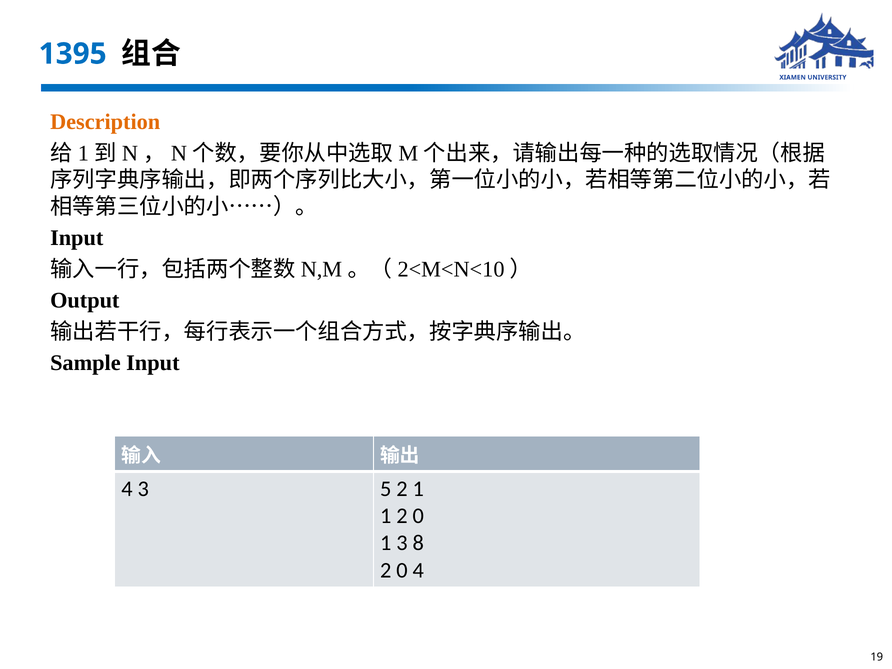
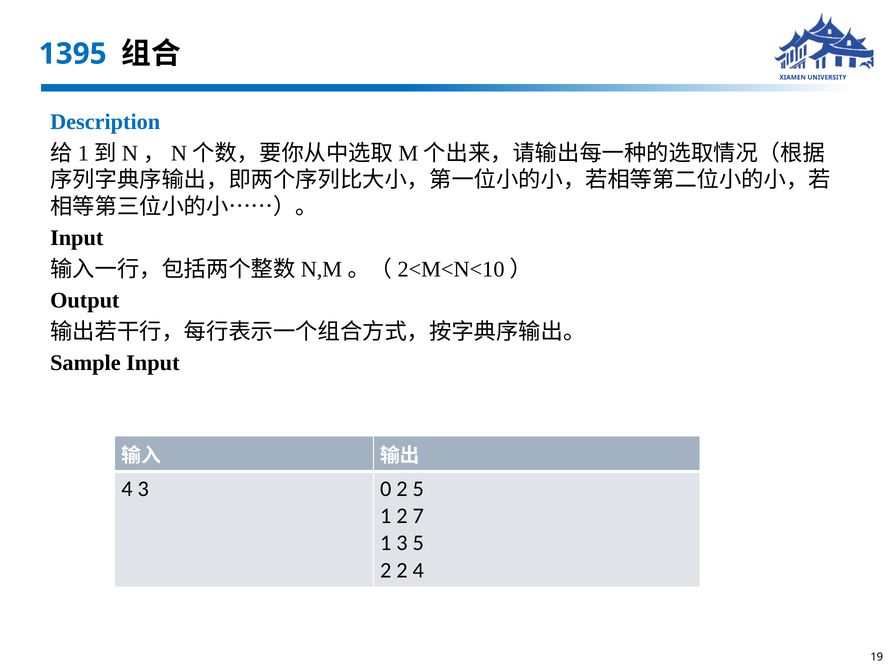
Description colour: orange -> blue
5: 5 -> 0
2 1: 1 -> 5
1 2 0: 0 -> 7
3 8: 8 -> 5
0 at (402, 570): 0 -> 2
